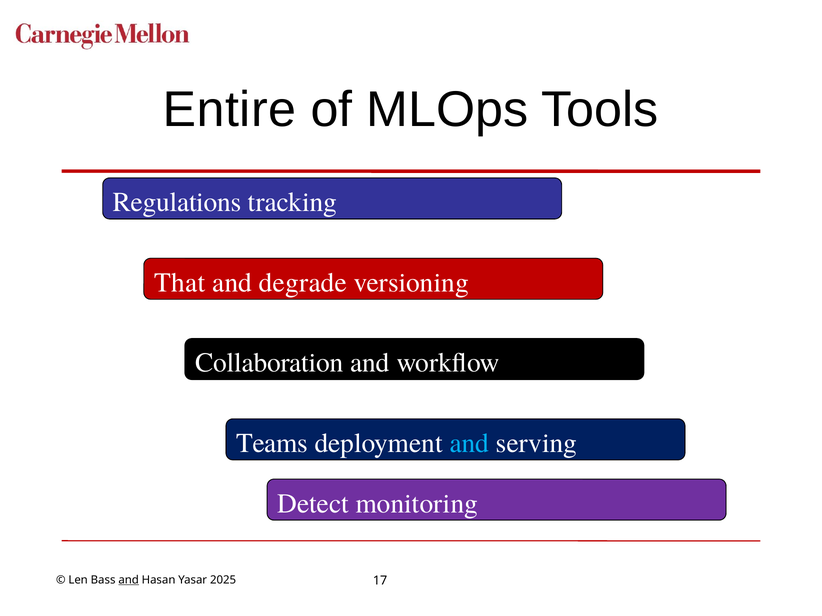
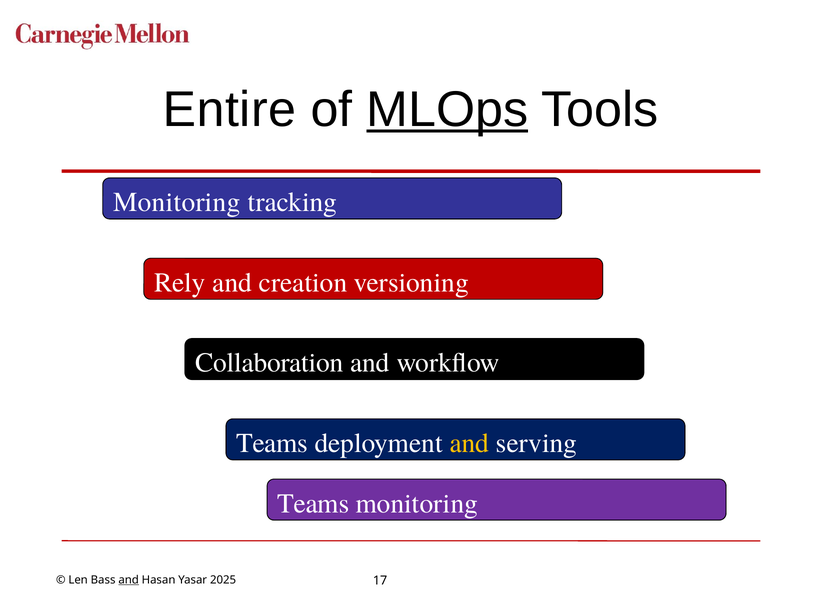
MLOps underline: none -> present
Regulations at (177, 203): Regulations -> Monitoring
That: That -> Rely
degrade: degrade -> creation
and at (469, 444) colour: light blue -> yellow
Detect at (313, 504): Detect -> Teams
